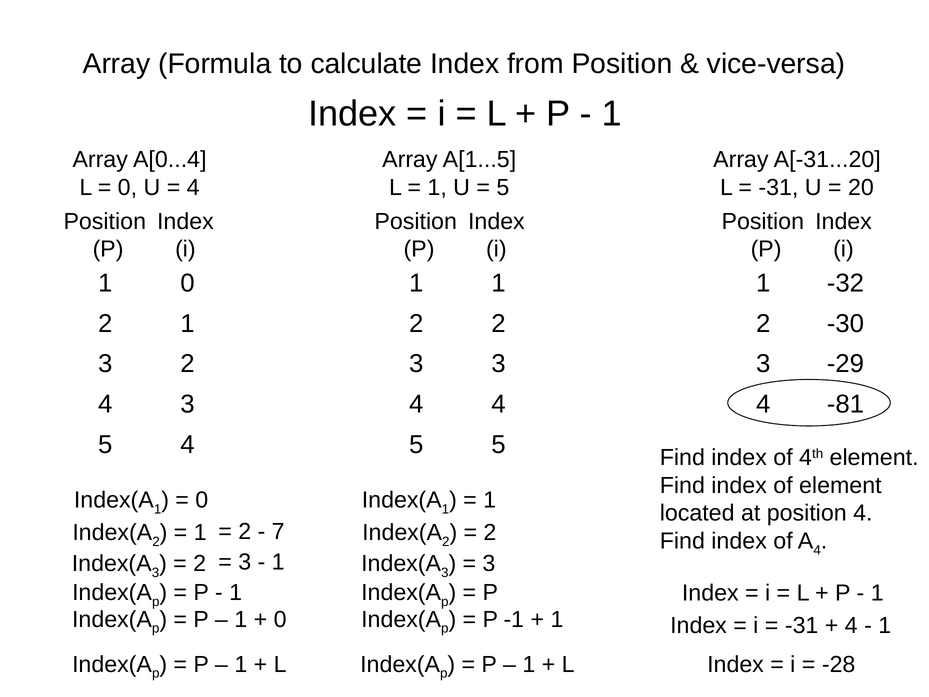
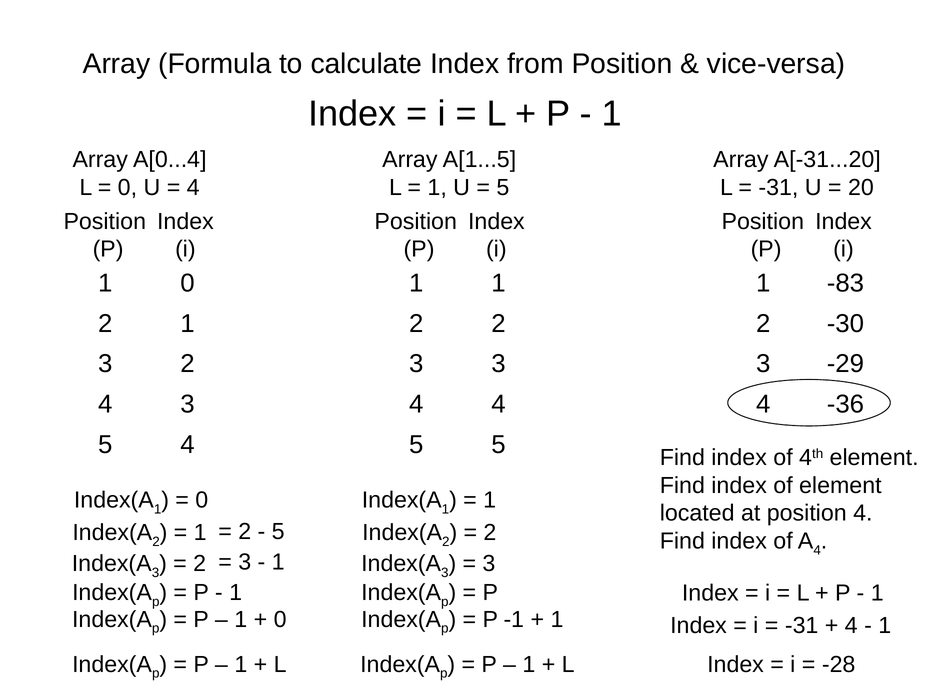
-32: -32 -> -83
-81: -81 -> -36
7 at (278, 532): 7 -> 5
